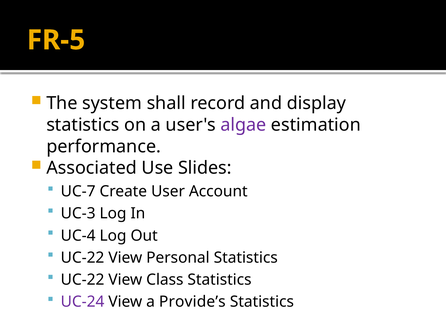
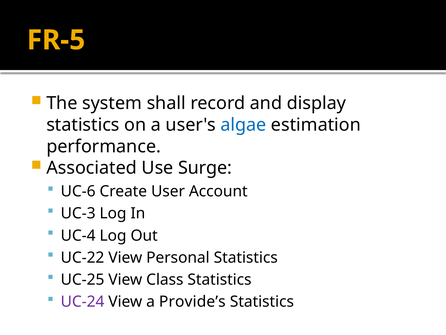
algae colour: purple -> blue
Slides: Slides -> Surge
UC-7: UC-7 -> UC-6
UC-22 at (83, 279): UC-22 -> UC-25
